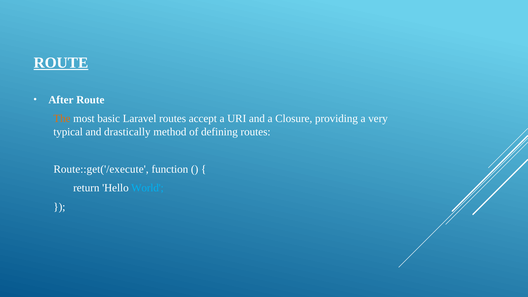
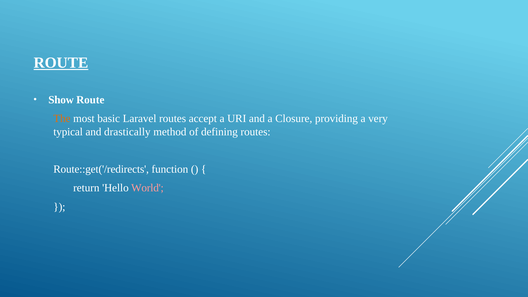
After: After -> Show
Route::get('/execute: Route::get('/execute -> Route::get('/redirects
World colour: light blue -> pink
